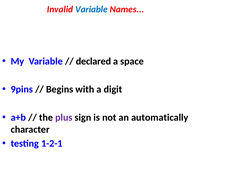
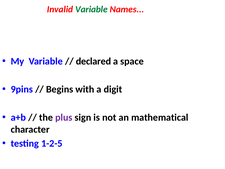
Variable at (91, 9) colour: blue -> green
automatically: automatically -> mathematical
1-2-1: 1-2-1 -> 1-2-5
